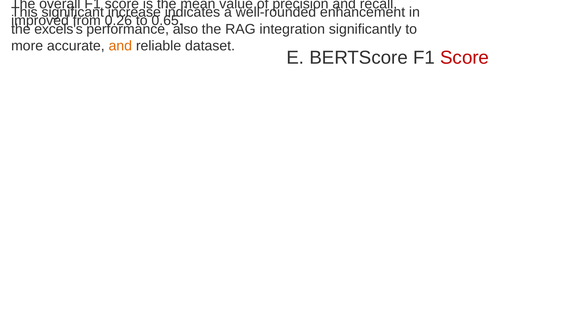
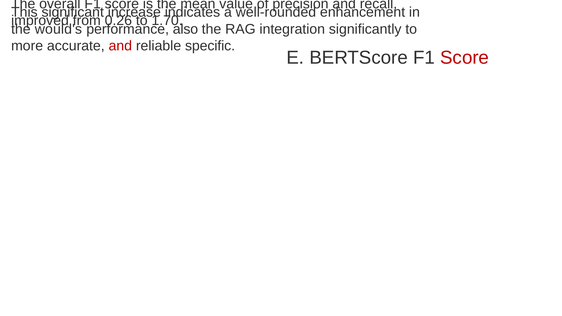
0.65: 0.65 -> 1.70
excels's: excels's -> would's
and at (120, 46) colour: orange -> red
dataset: dataset -> specific
